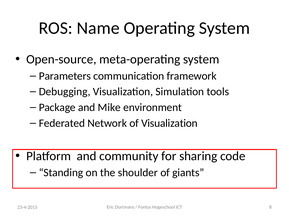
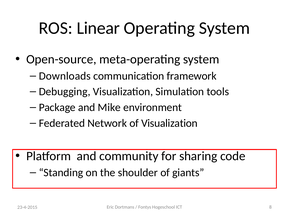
Name: Name -> Linear
Parameters: Parameters -> Downloads
